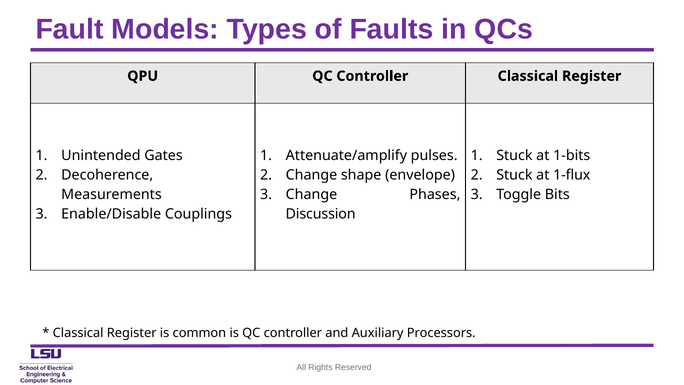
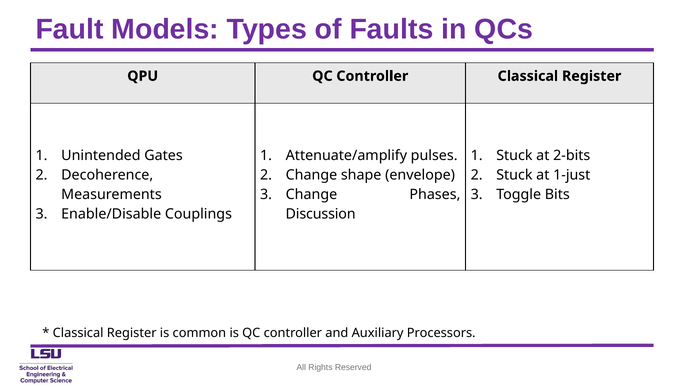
1-bits: 1-bits -> 2-bits
1-flux: 1-flux -> 1-just
